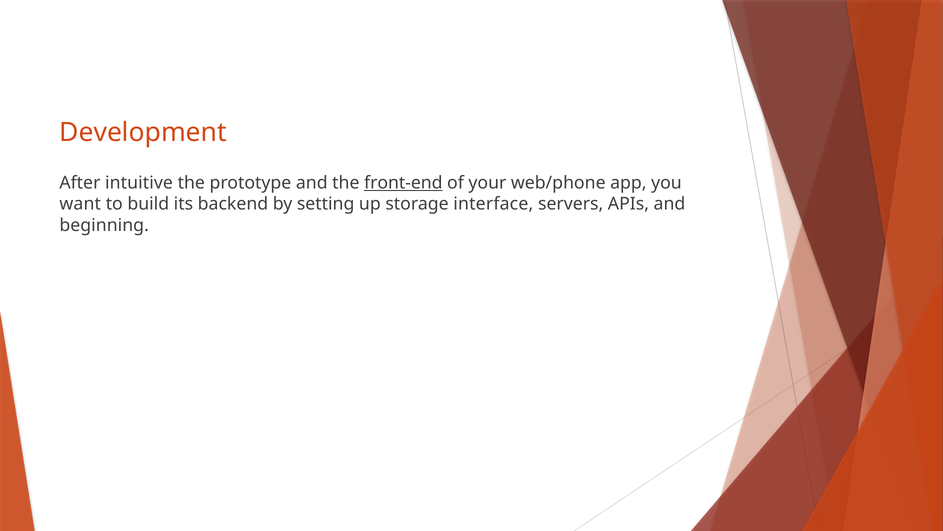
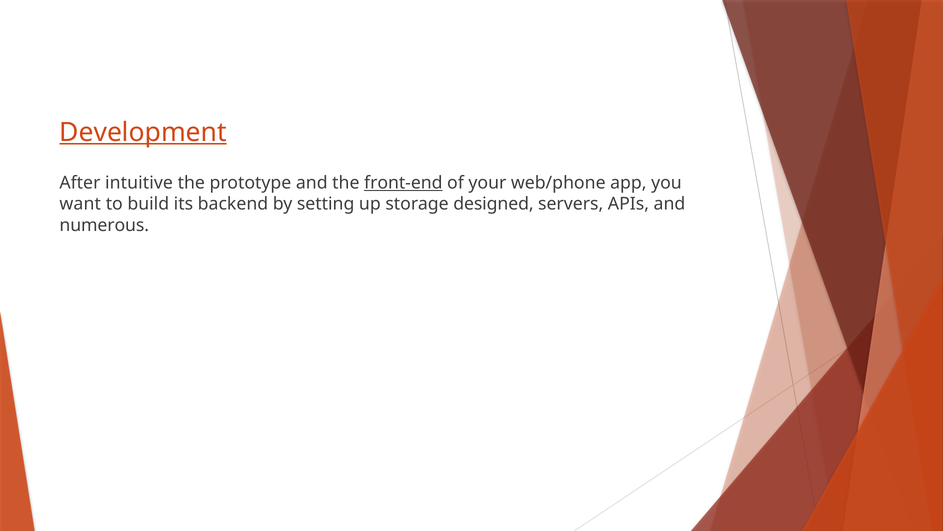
Development underline: none -> present
interface: interface -> designed
beginning: beginning -> numerous
